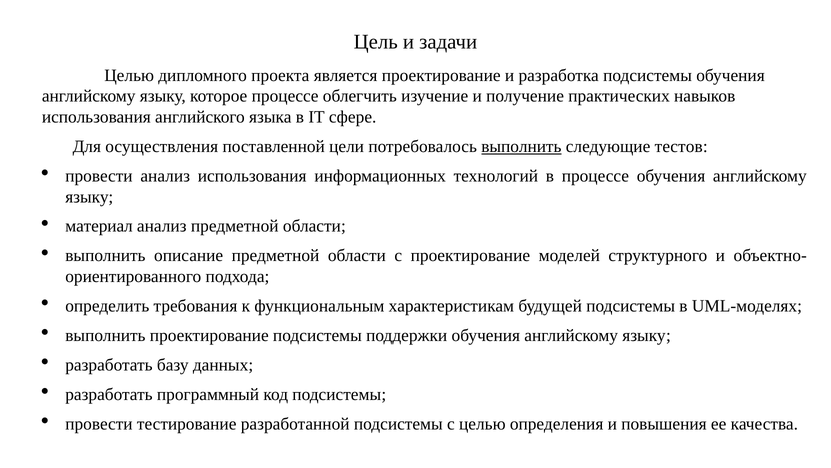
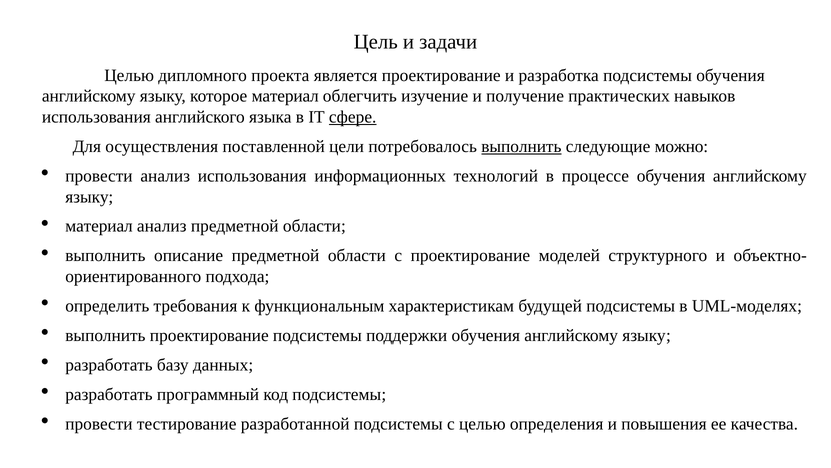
которое процессе: процессе -> материал
сфере underline: none -> present
тестов: тестов -> можно
